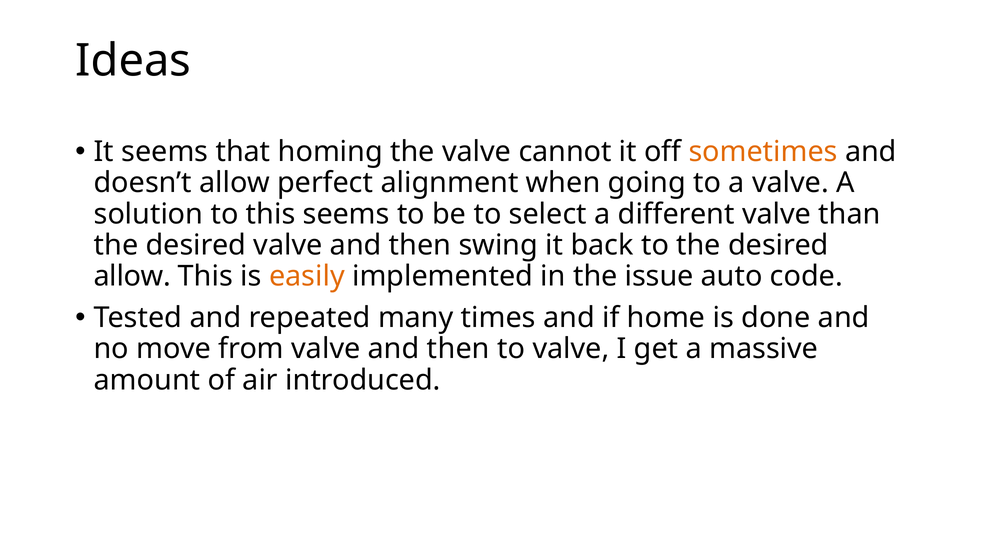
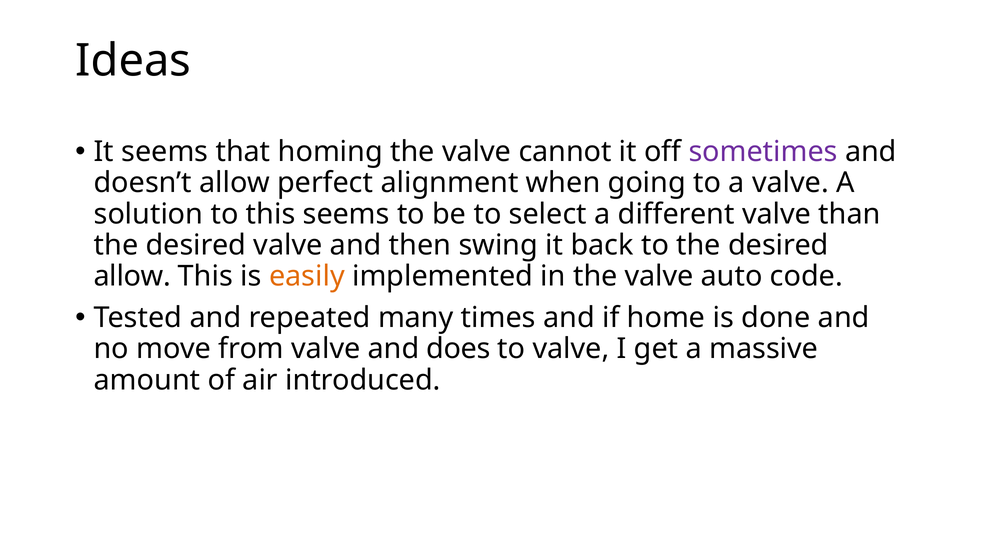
sometimes colour: orange -> purple
in the issue: issue -> valve
from valve and then: then -> does
